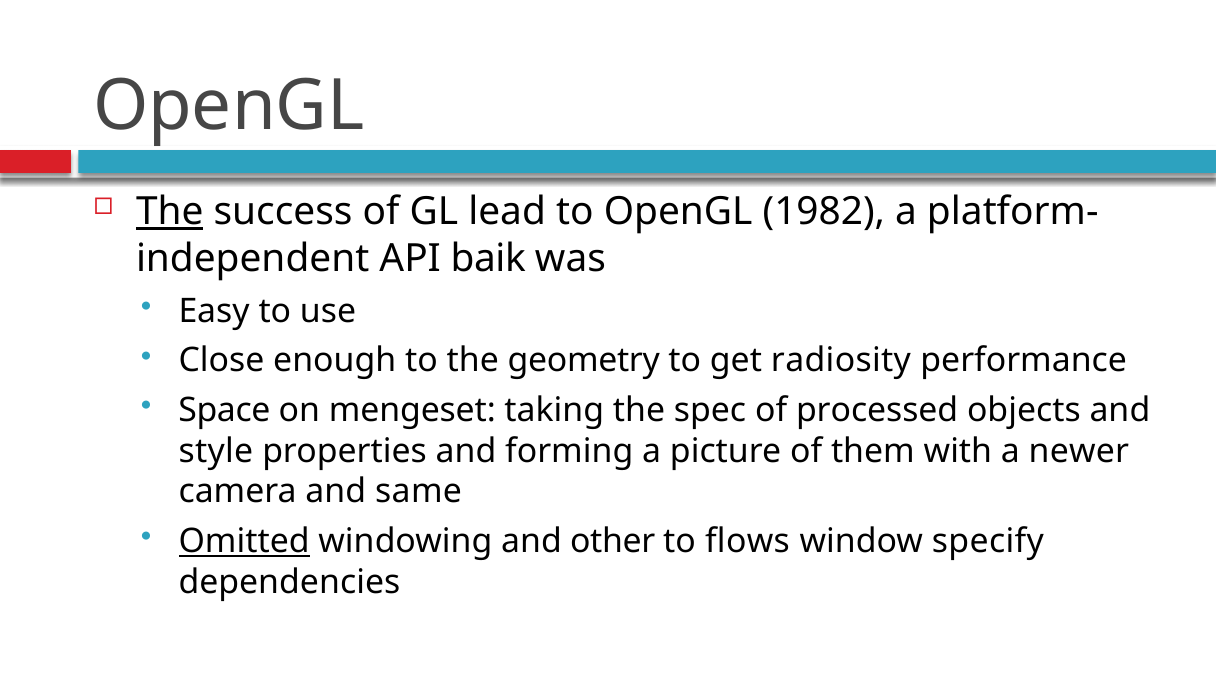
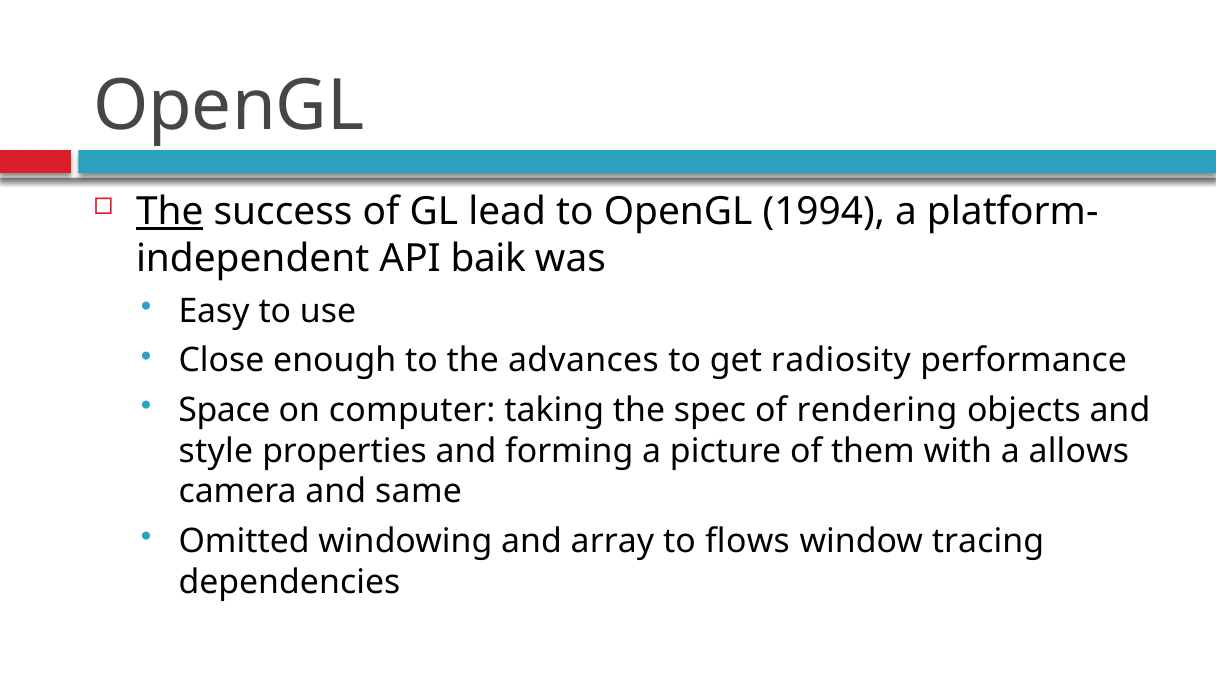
1982: 1982 -> 1994
geometry: geometry -> advances
mengeset: mengeset -> computer
processed: processed -> rendering
newer: newer -> allows
Omitted underline: present -> none
other: other -> array
specify: specify -> tracing
